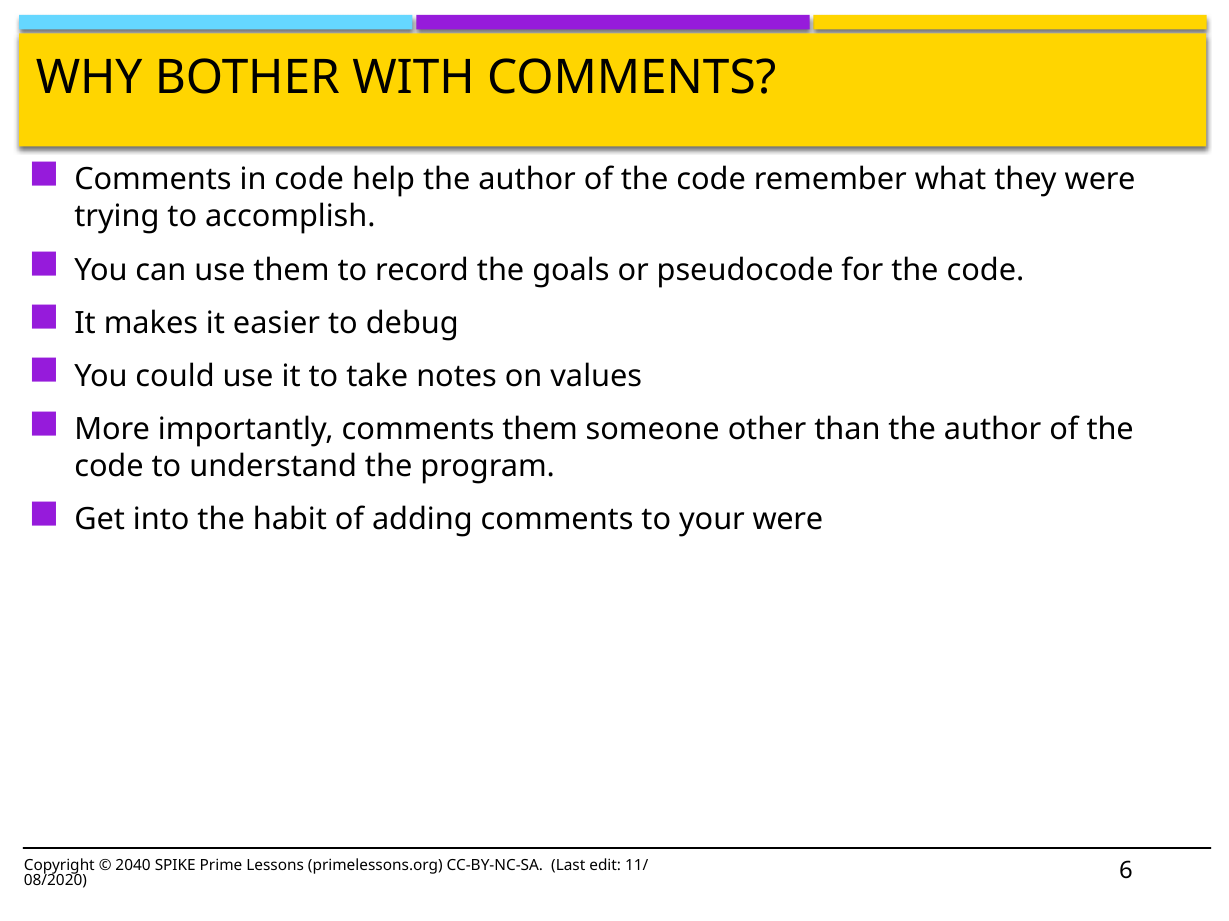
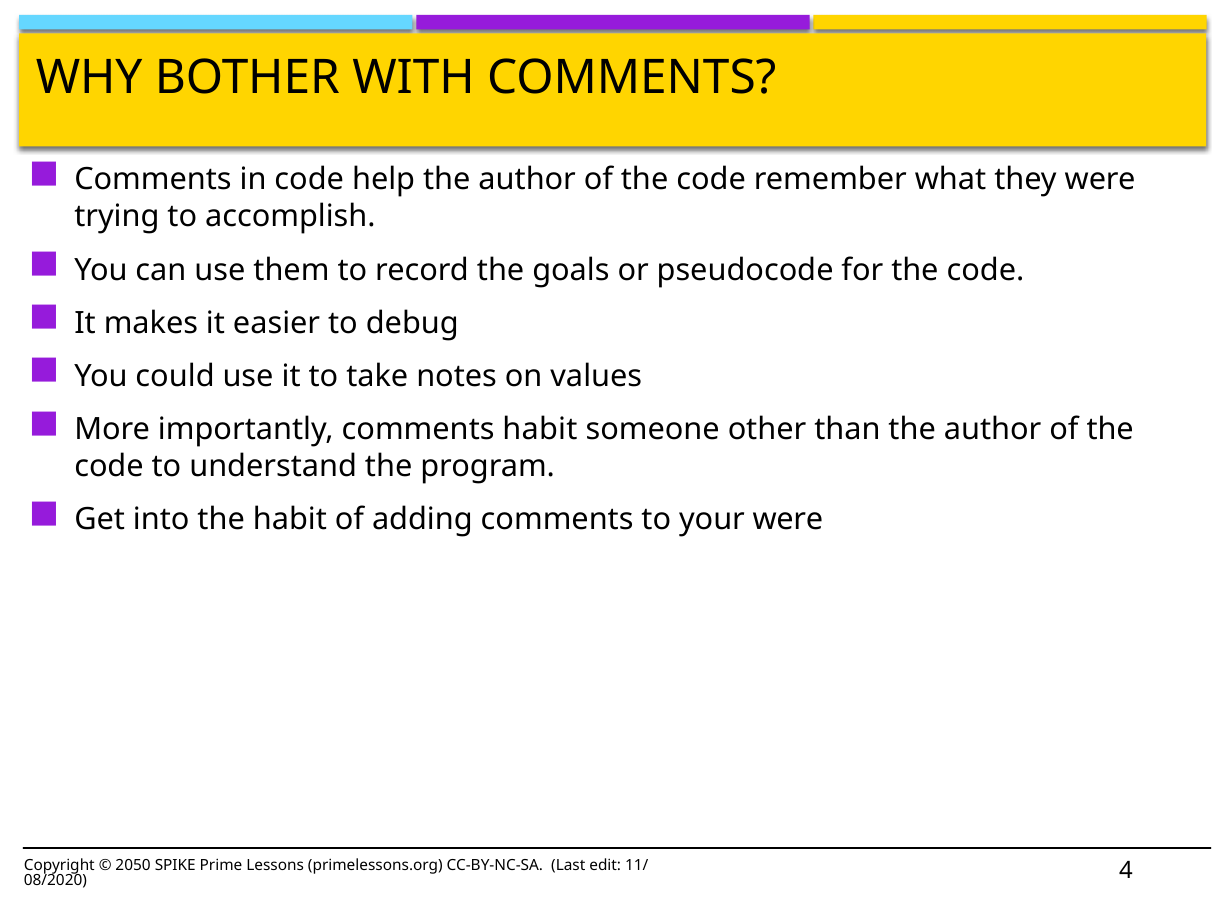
comments them: them -> habit
2040: 2040 -> 2050
6: 6 -> 4
